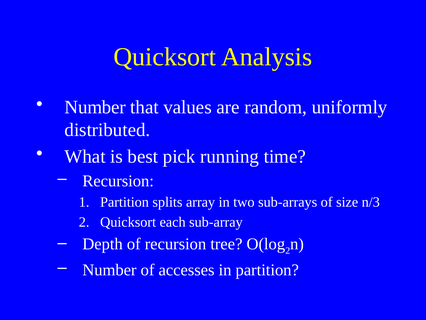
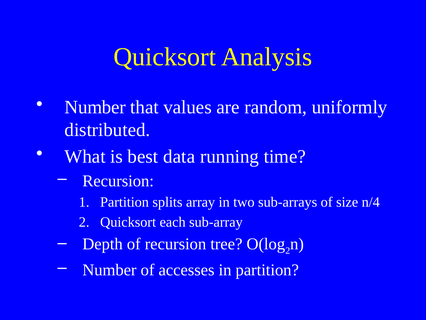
pick: pick -> data
n/3: n/3 -> n/4
